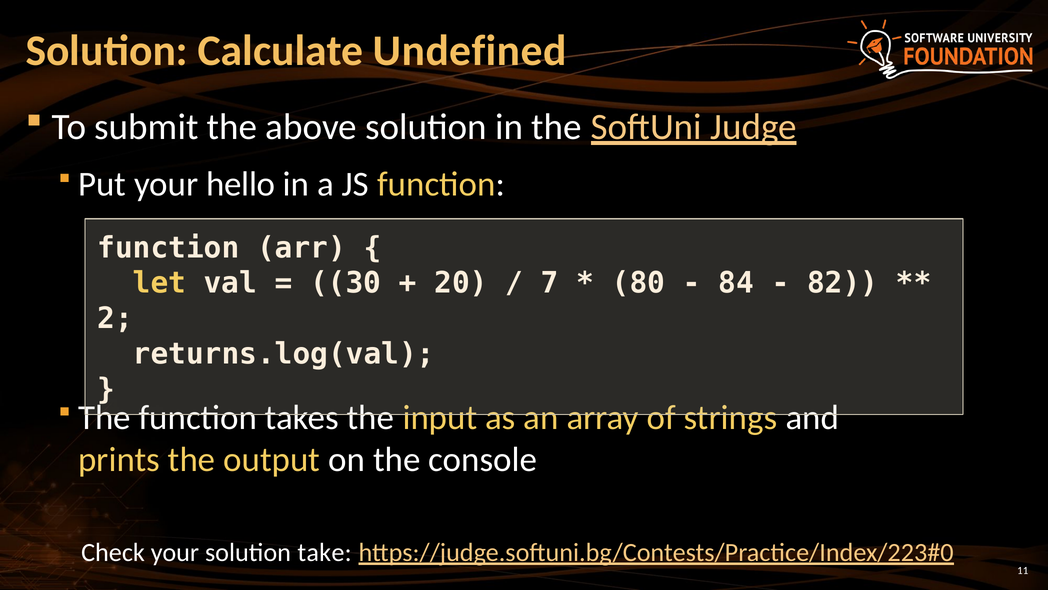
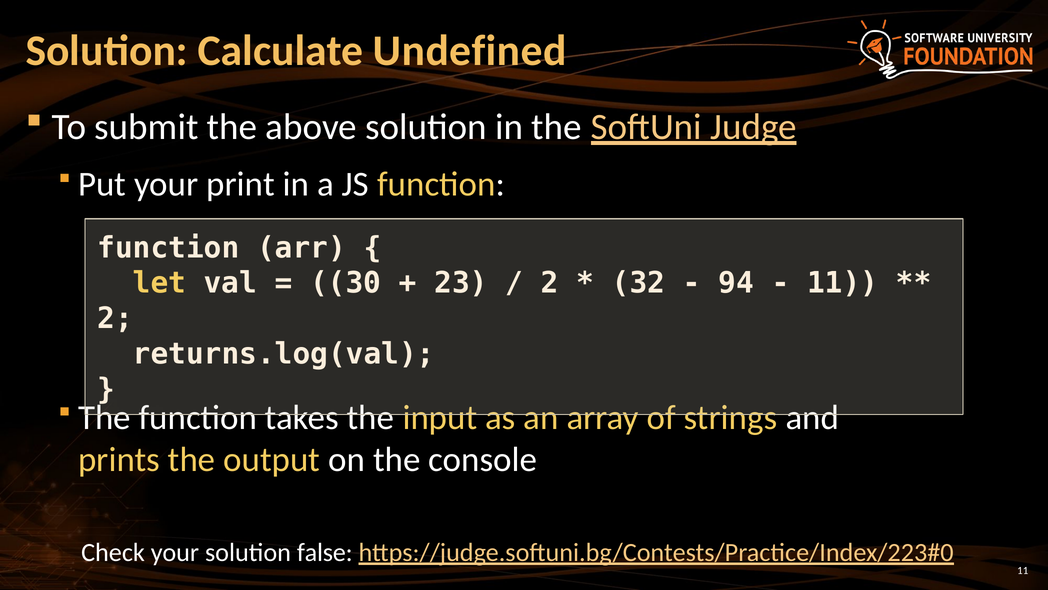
hello: hello -> print
20: 20 -> 23
7 at (550, 283): 7 -> 2
80: 80 -> 32
84: 84 -> 94
82 at (843, 283): 82 -> 11
take: take -> false
